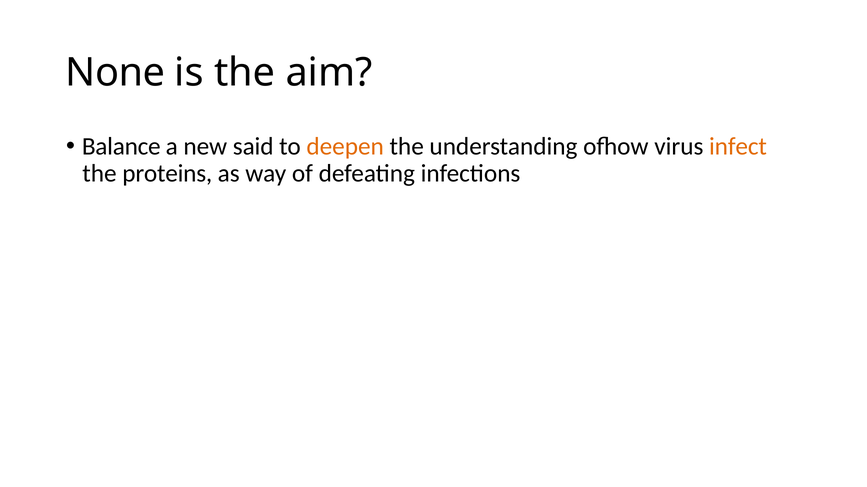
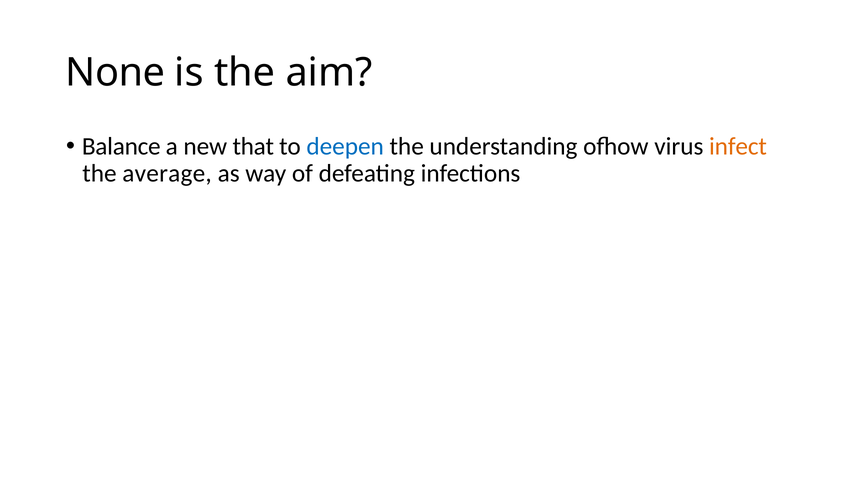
said: said -> that
deepen colour: orange -> blue
proteins: proteins -> average
